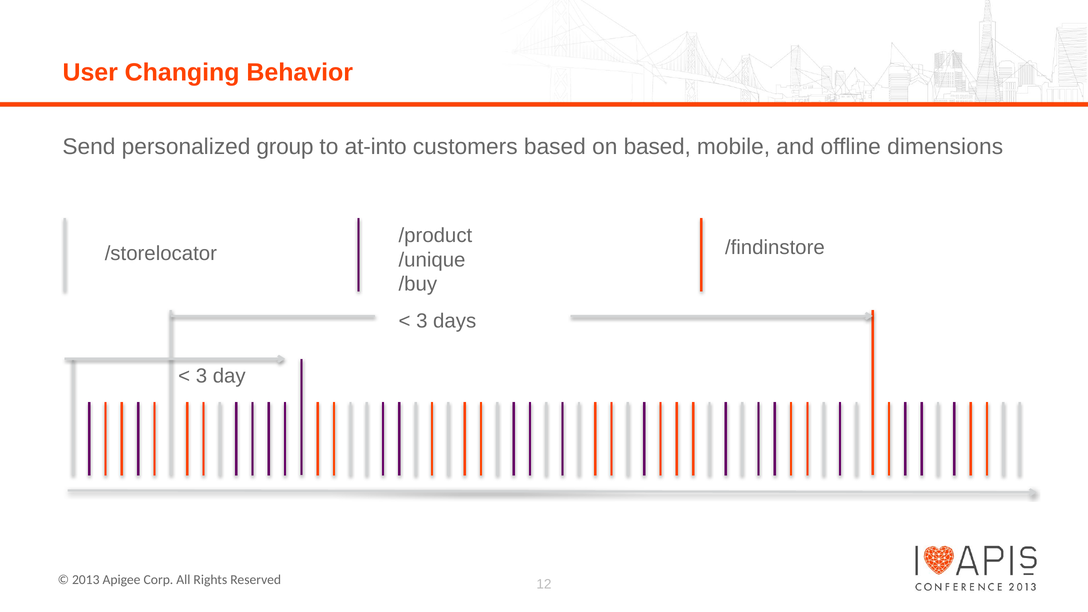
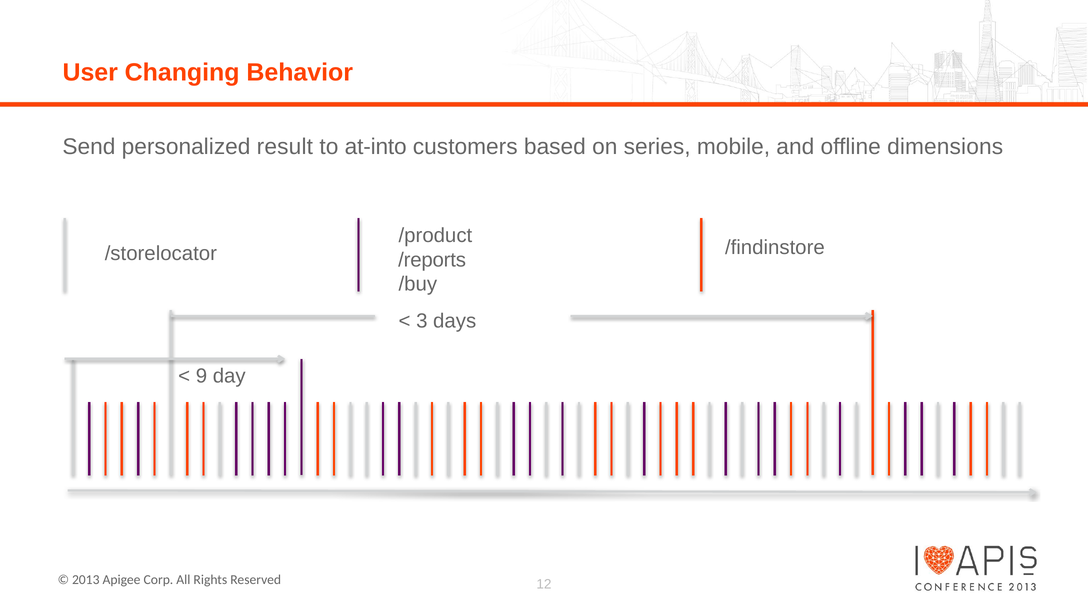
group: group -> result
on based: based -> series
/unique: /unique -> /reports
3 at (201, 377): 3 -> 9
